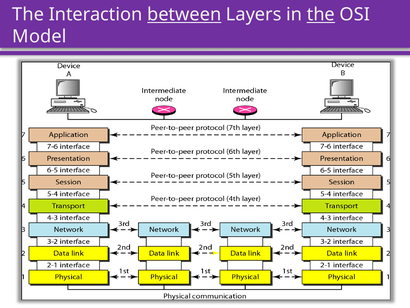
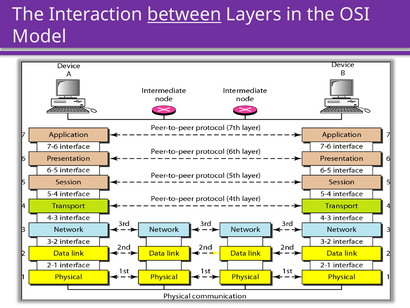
the at (321, 15) underline: present -> none
